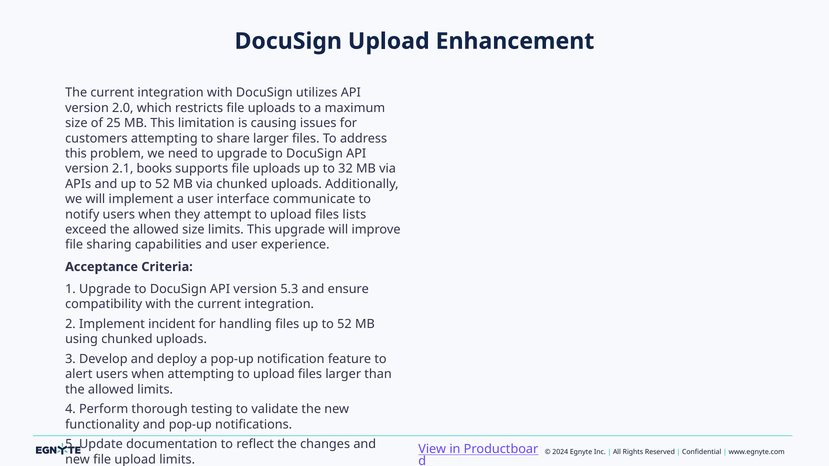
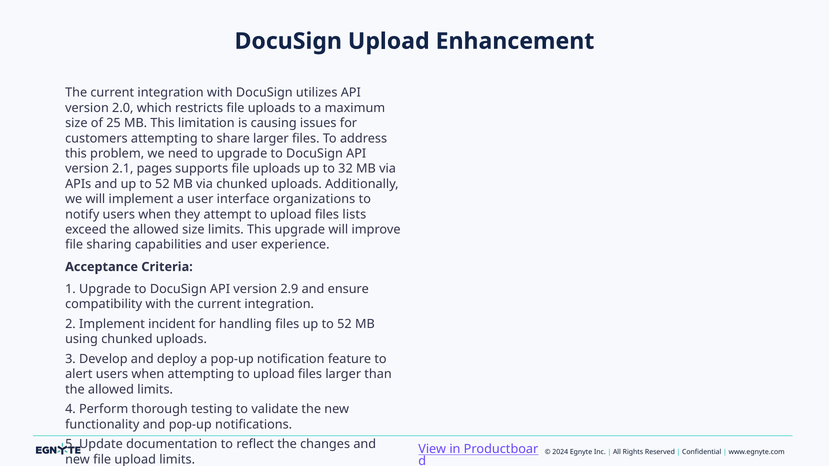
books: books -> pages
communicate: communicate -> organizations
5.3: 5.3 -> 2.9
